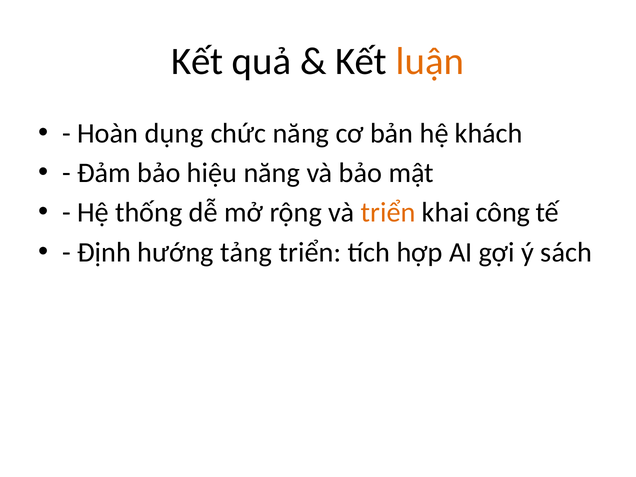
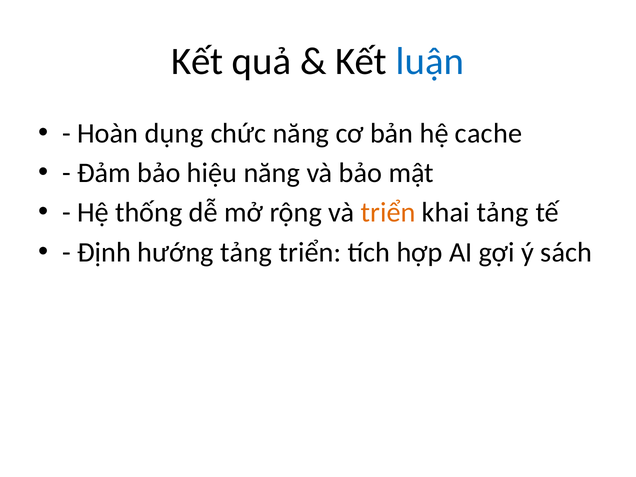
luận colour: orange -> blue
khách: khách -> cache
khai công: công -> tảng
